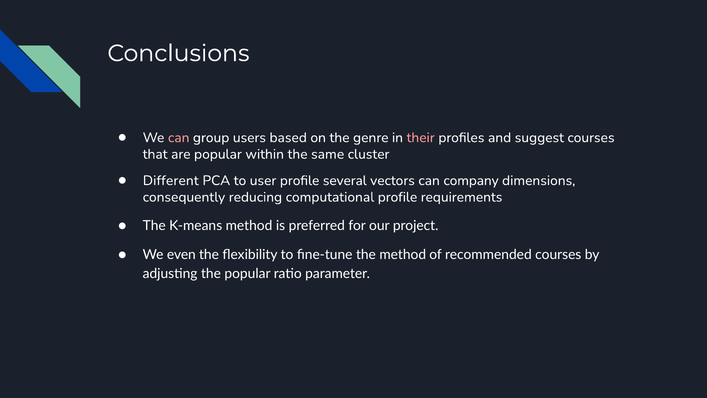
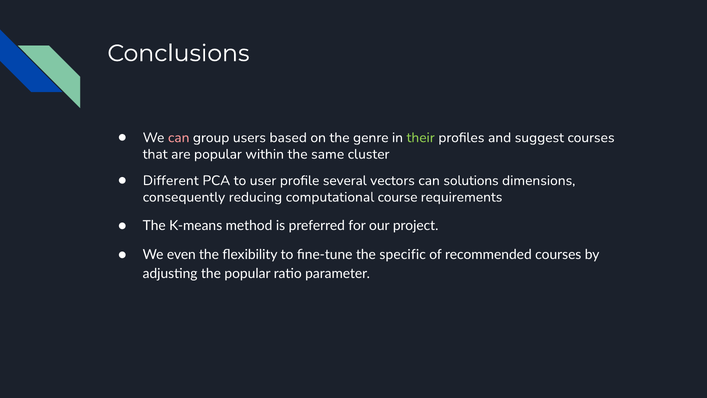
their colour: pink -> light green
company: company -> solutions
computational profile: profile -> course
the method: method -> specific
